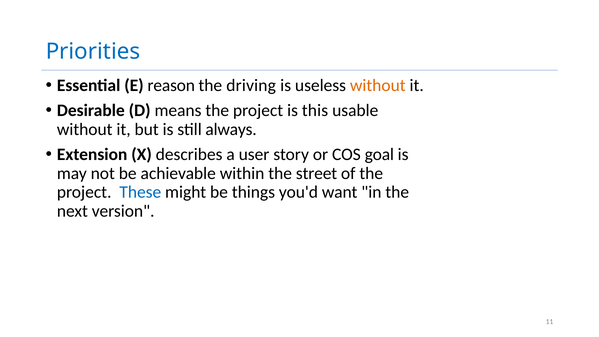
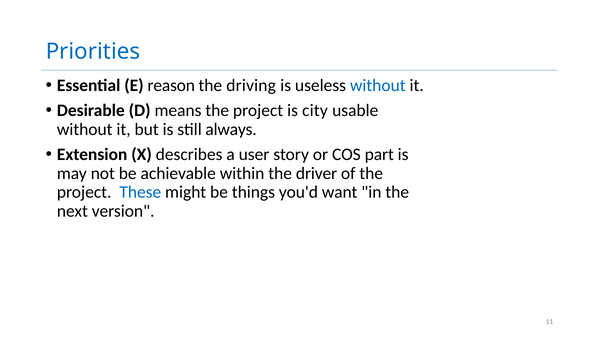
without at (378, 85) colour: orange -> blue
this: this -> city
goal: goal -> part
street: street -> driver
